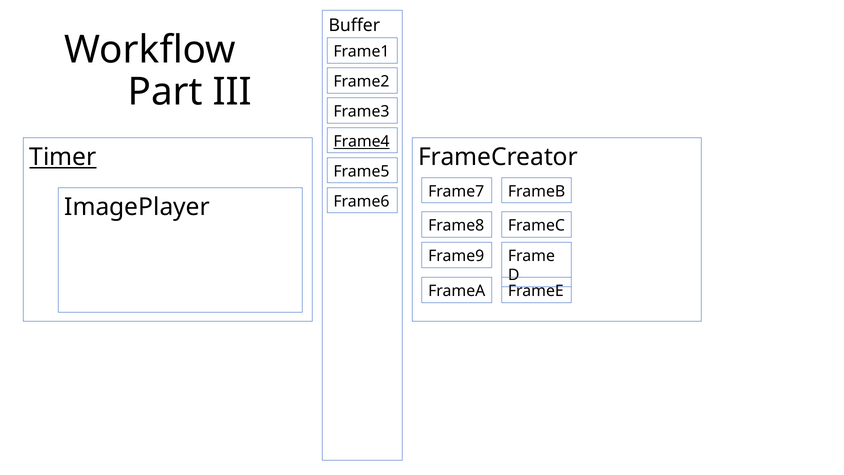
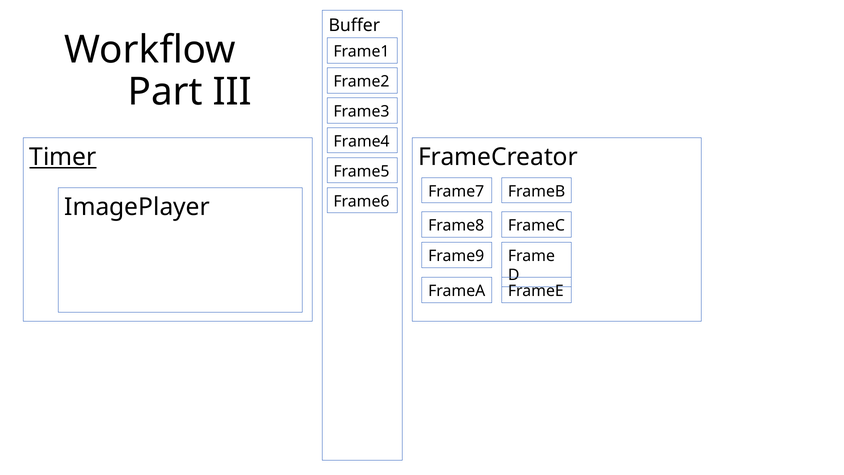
Frame4 underline: present -> none
